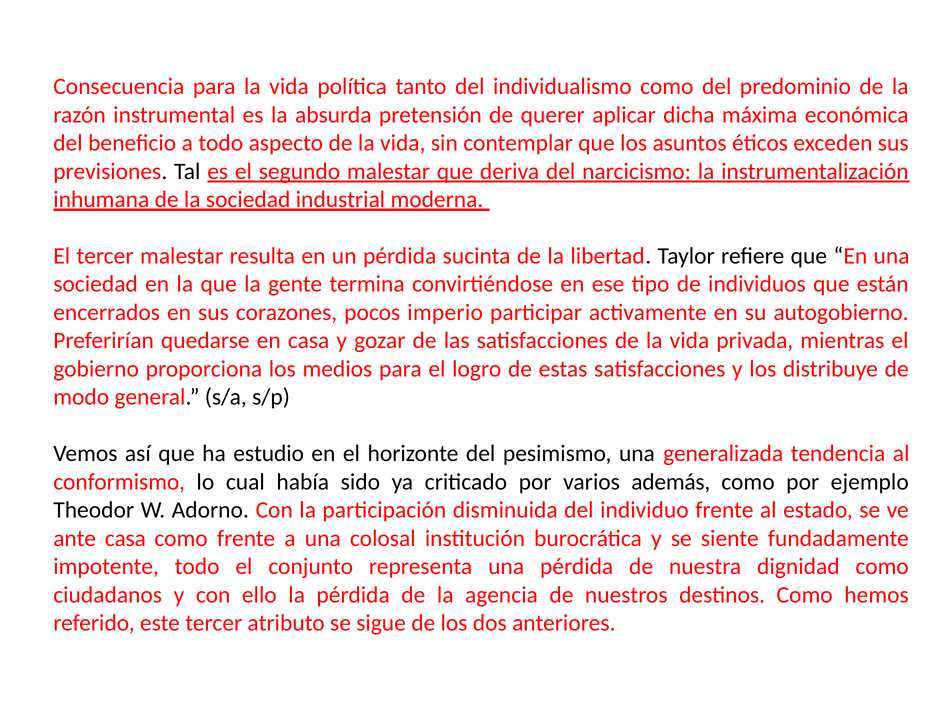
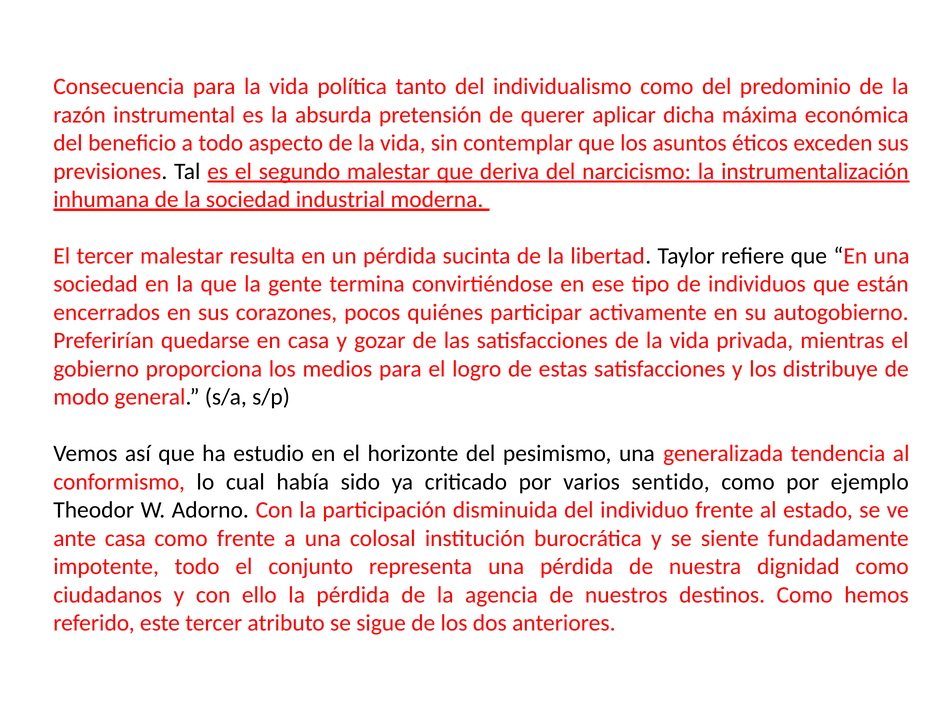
imperio: imperio -> quiénes
además: además -> sentido
